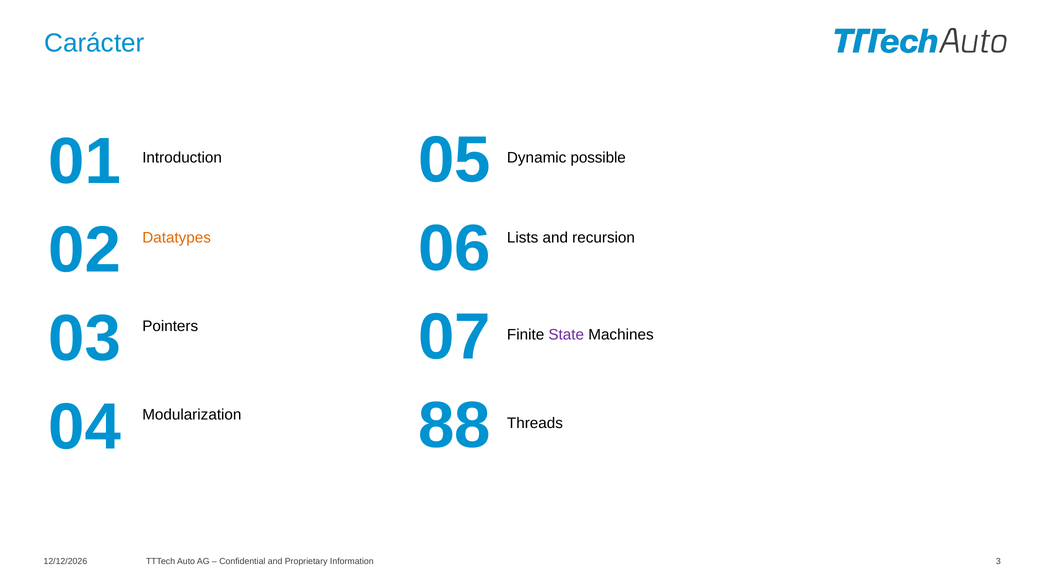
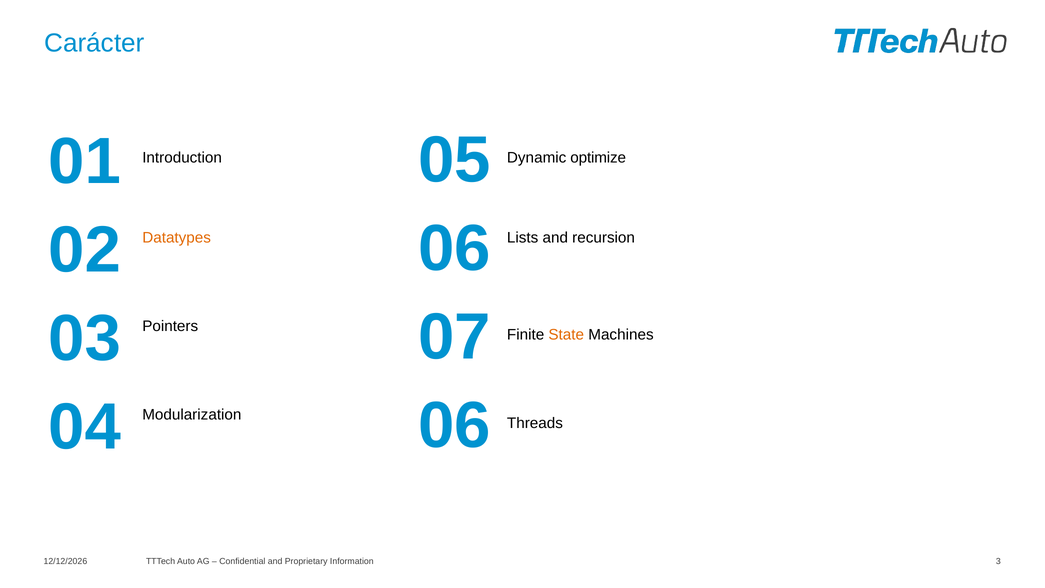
possible: possible -> optimize
State colour: purple -> orange
Modularization 88: 88 -> 06
